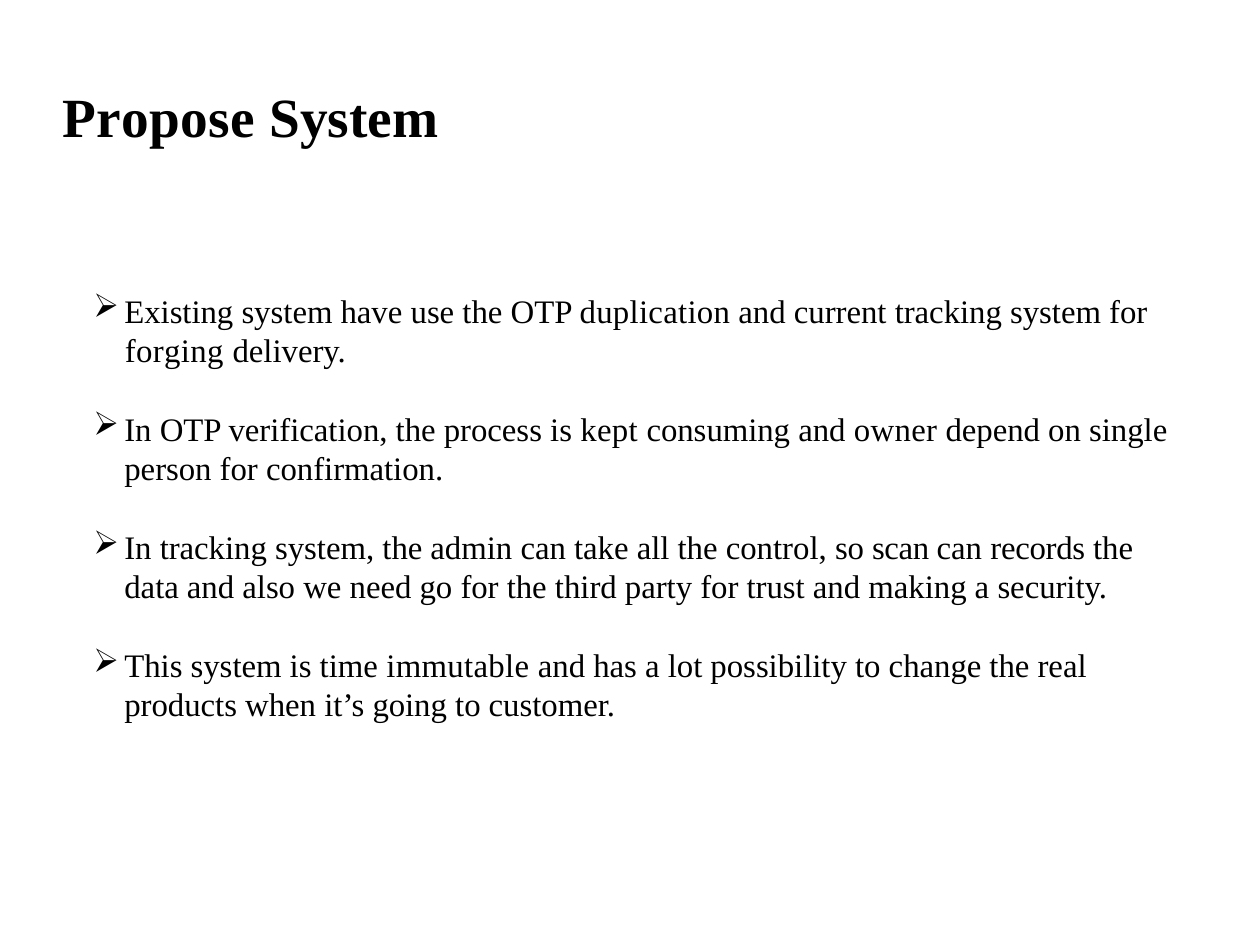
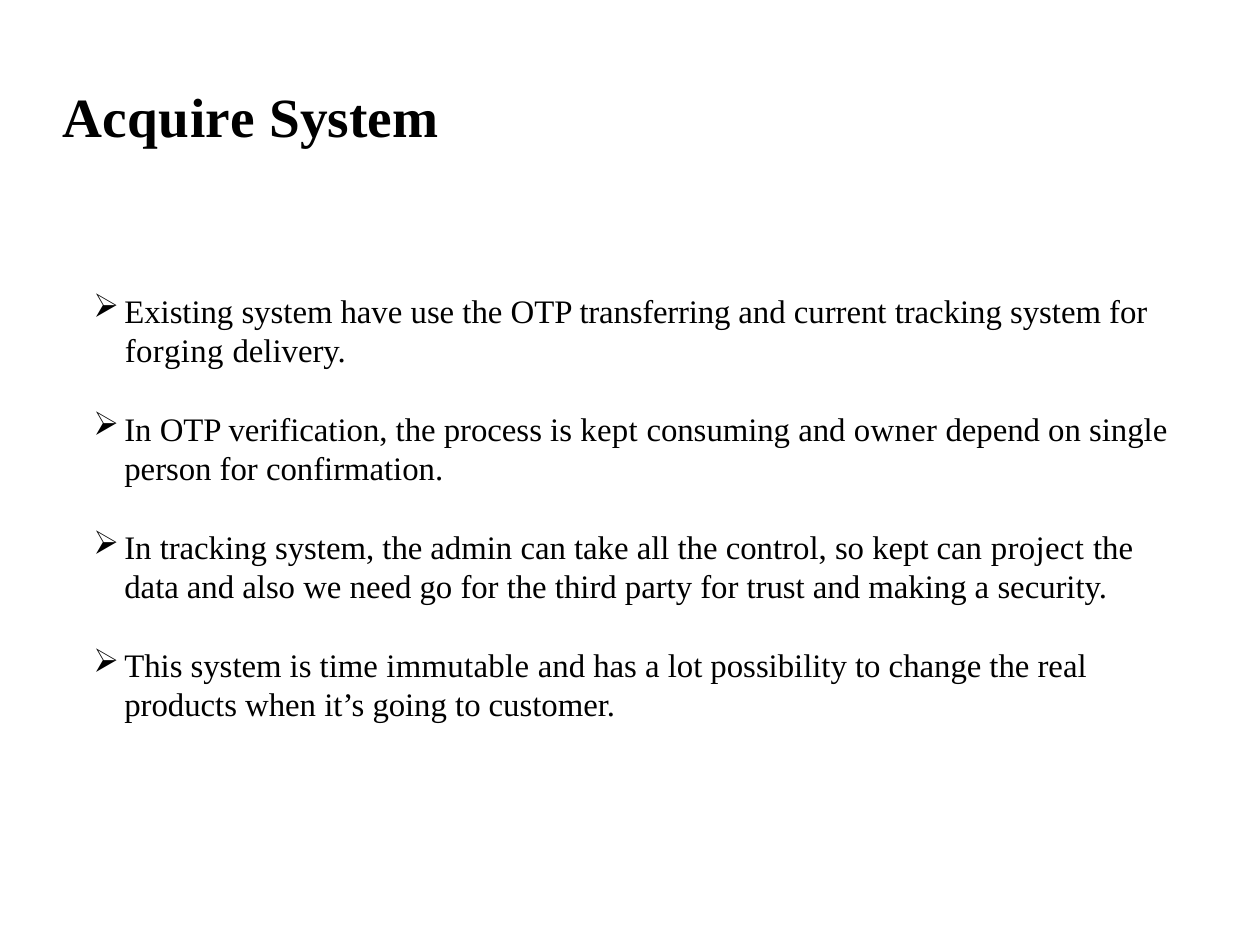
Propose: Propose -> Acquire
duplication: duplication -> transferring
so scan: scan -> kept
records: records -> project
